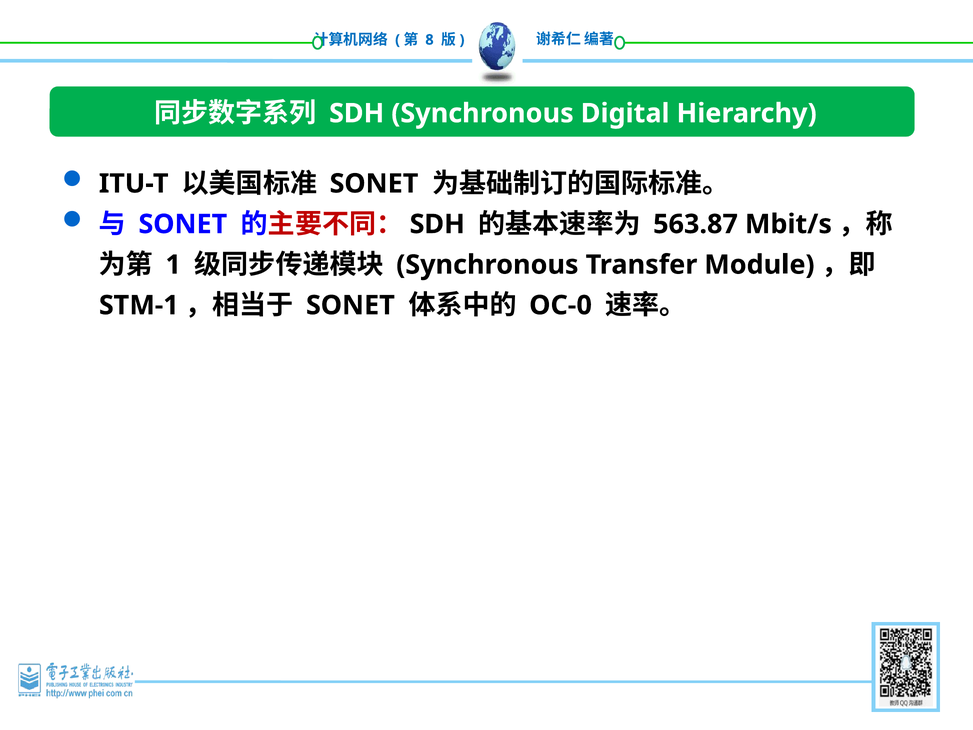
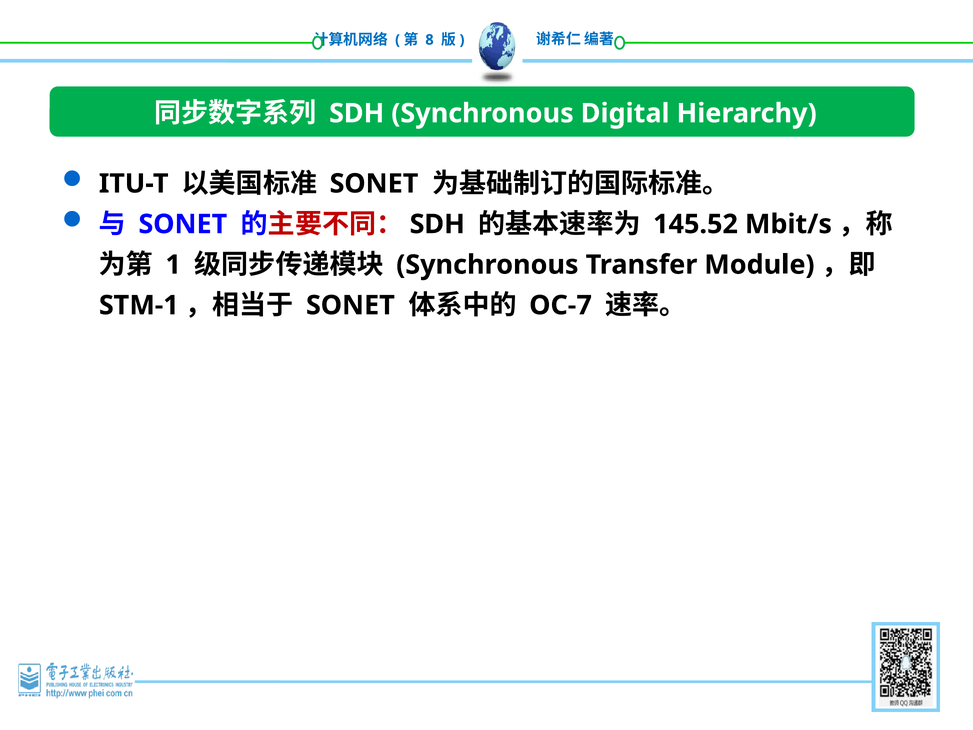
563.87: 563.87 -> 145.52
OC-0: OC-0 -> OC-7
